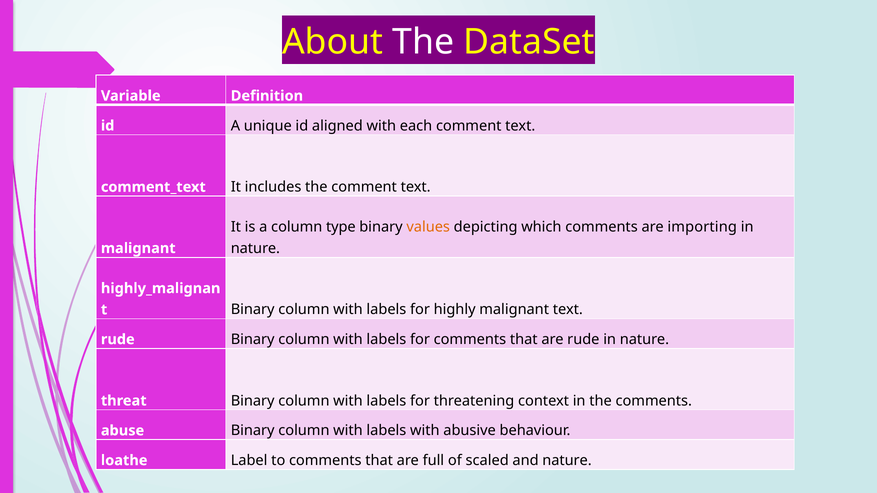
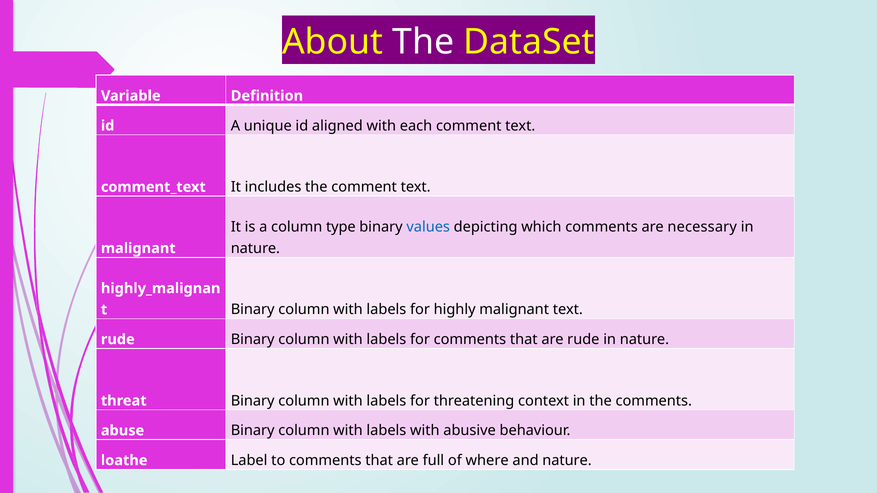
values colour: orange -> blue
importing: importing -> necessary
scaled: scaled -> where
